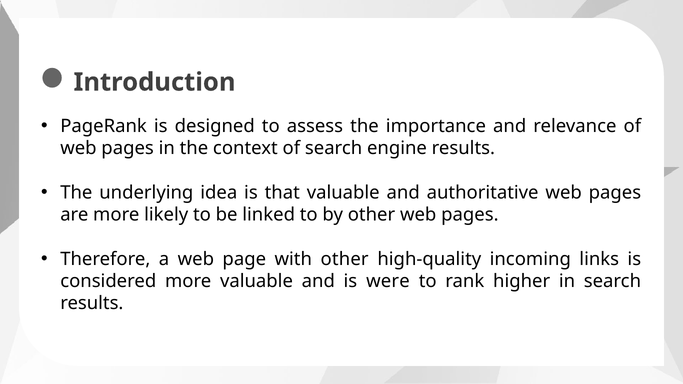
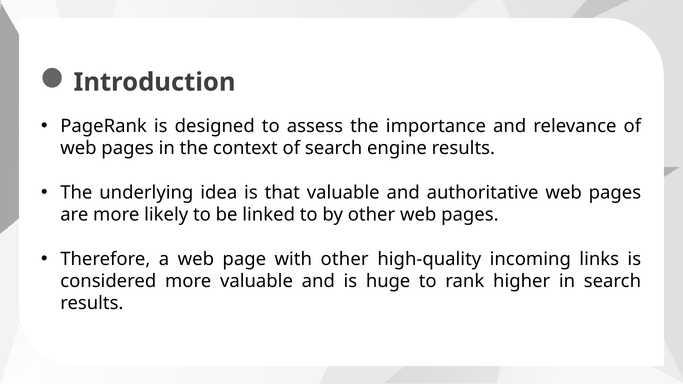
were: were -> huge
